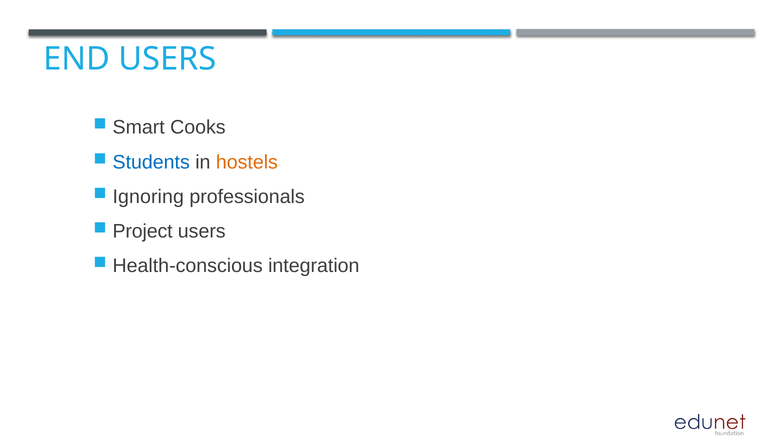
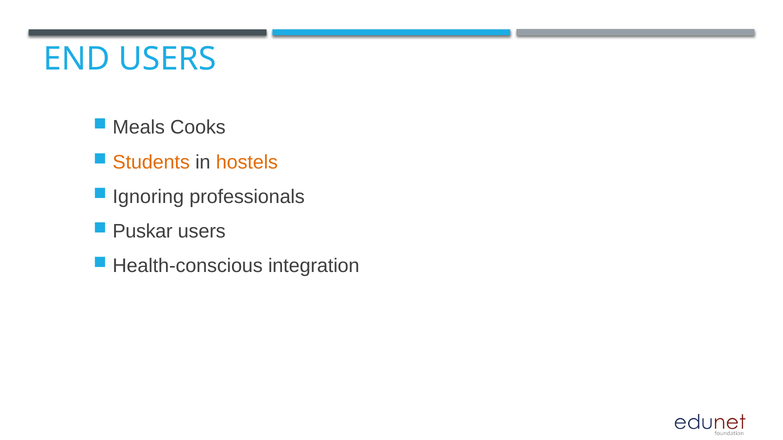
Smart: Smart -> Meals
Students colour: blue -> orange
Project: Project -> Puskar
